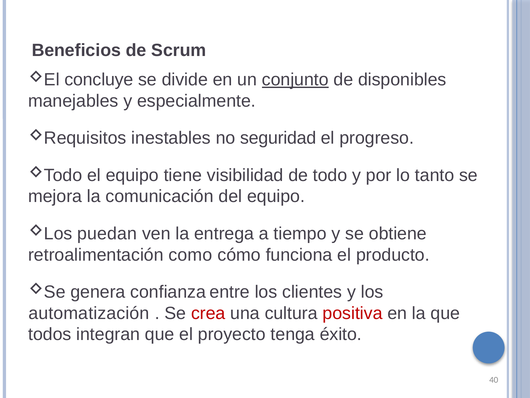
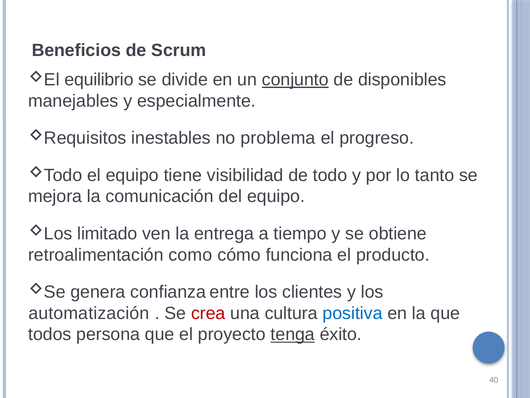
concluye: concluye -> equilibrio
seguridad: seguridad -> problema
puedan: puedan -> limitado
positiva colour: red -> blue
integran: integran -> persona
tenga underline: none -> present
